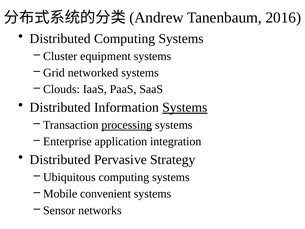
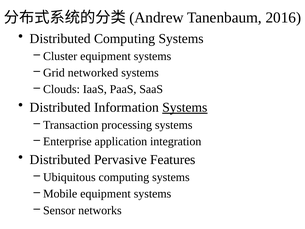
processing underline: present -> none
Strategy: Strategy -> Features
Mobile convenient: convenient -> equipment
